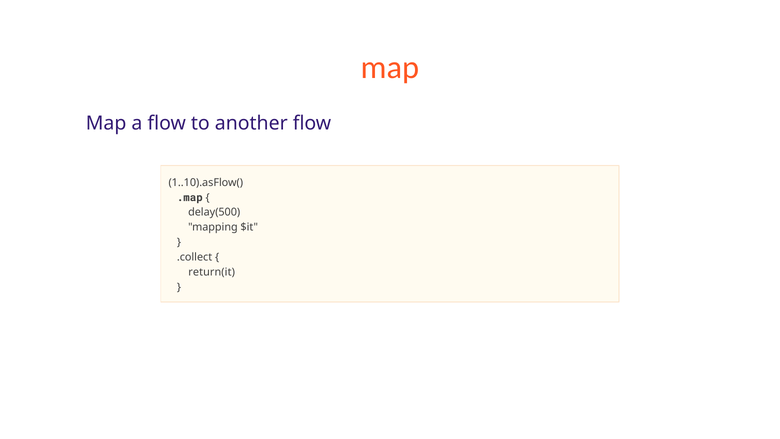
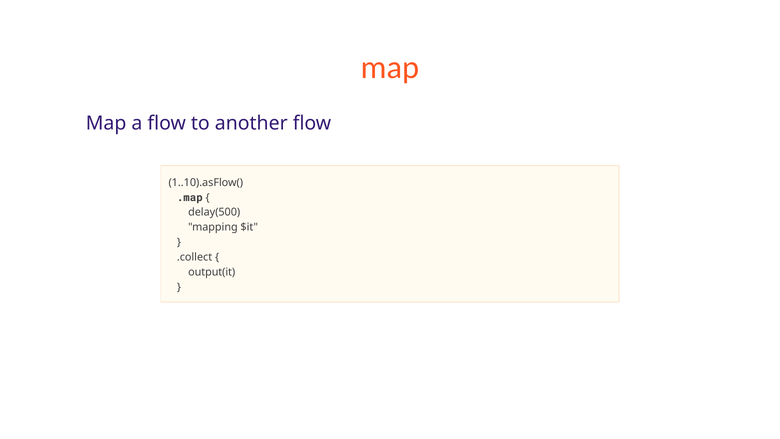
return(it: return(it -> output(it
